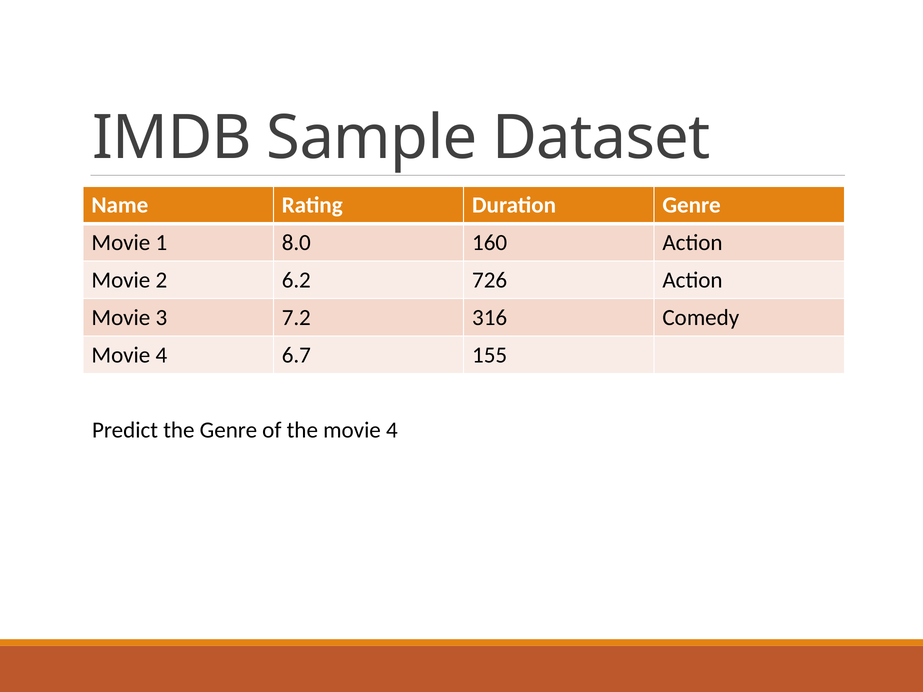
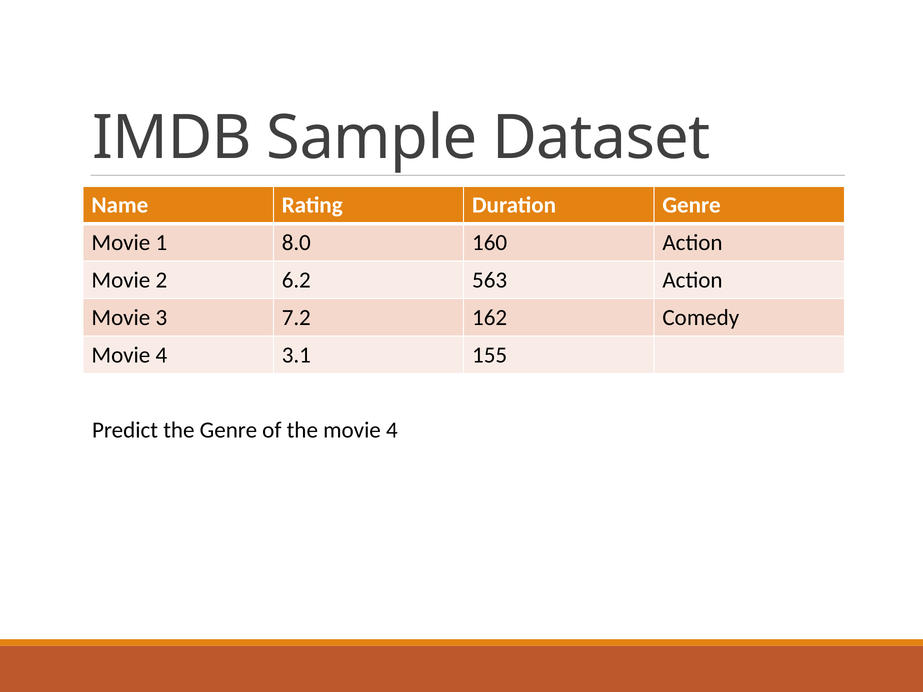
726: 726 -> 563
316: 316 -> 162
6.7: 6.7 -> 3.1
